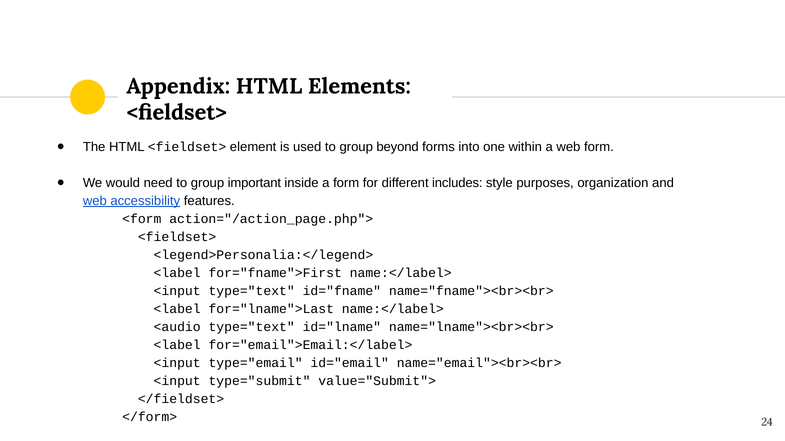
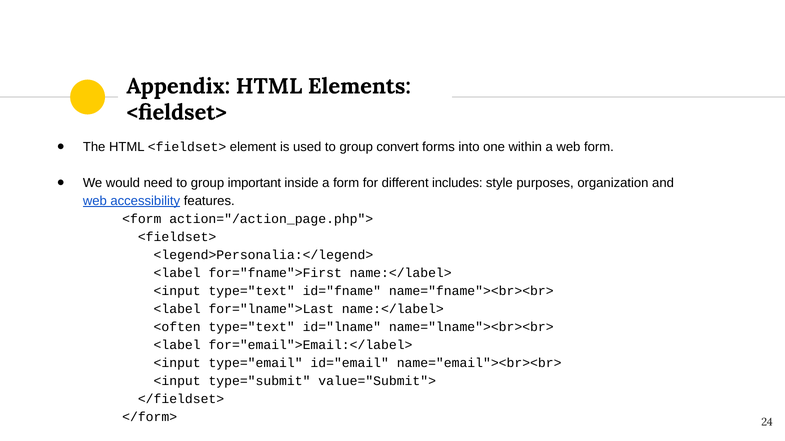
beyond: beyond -> convert
<audio: <audio -> <often
